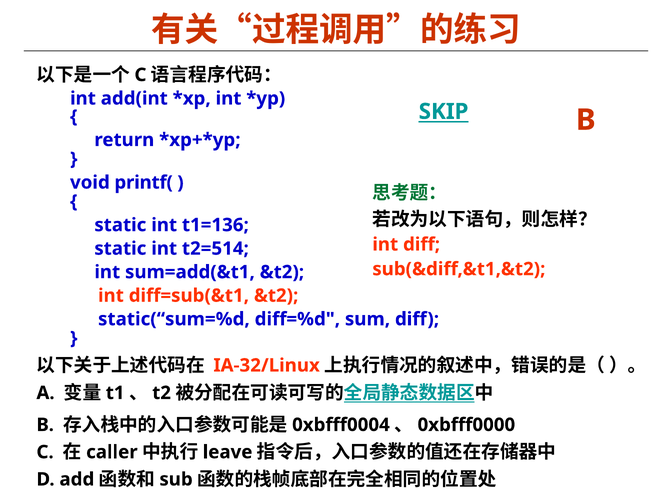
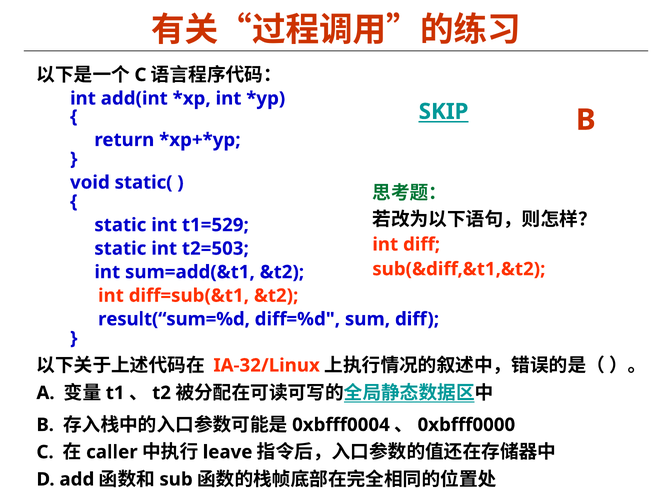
printf(: printf( -> static(
t1=136: t1=136 -> t1=529
t2=514: t2=514 -> t2=503
static(“sum=%d: static(“sum=%d -> result(“sum=%d
